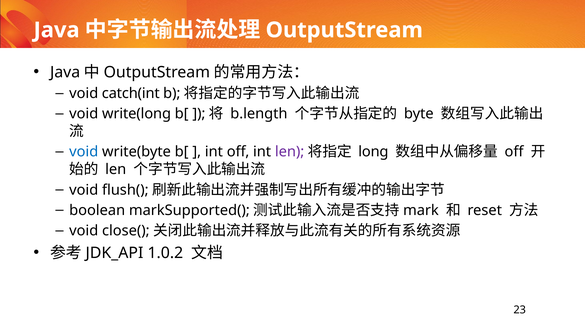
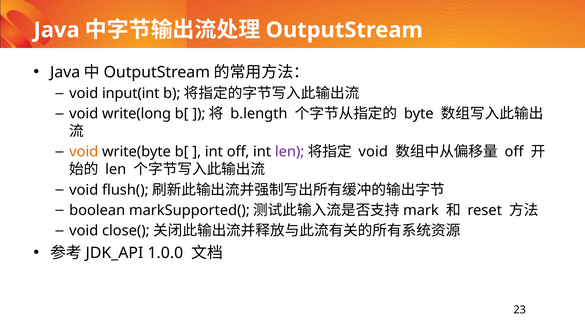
catch(int: catch(int -> input(int
void at (84, 152) colour: blue -> orange
long at (373, 152): long -> void
1.0.2: 1.0.2 -> 1.0.0
